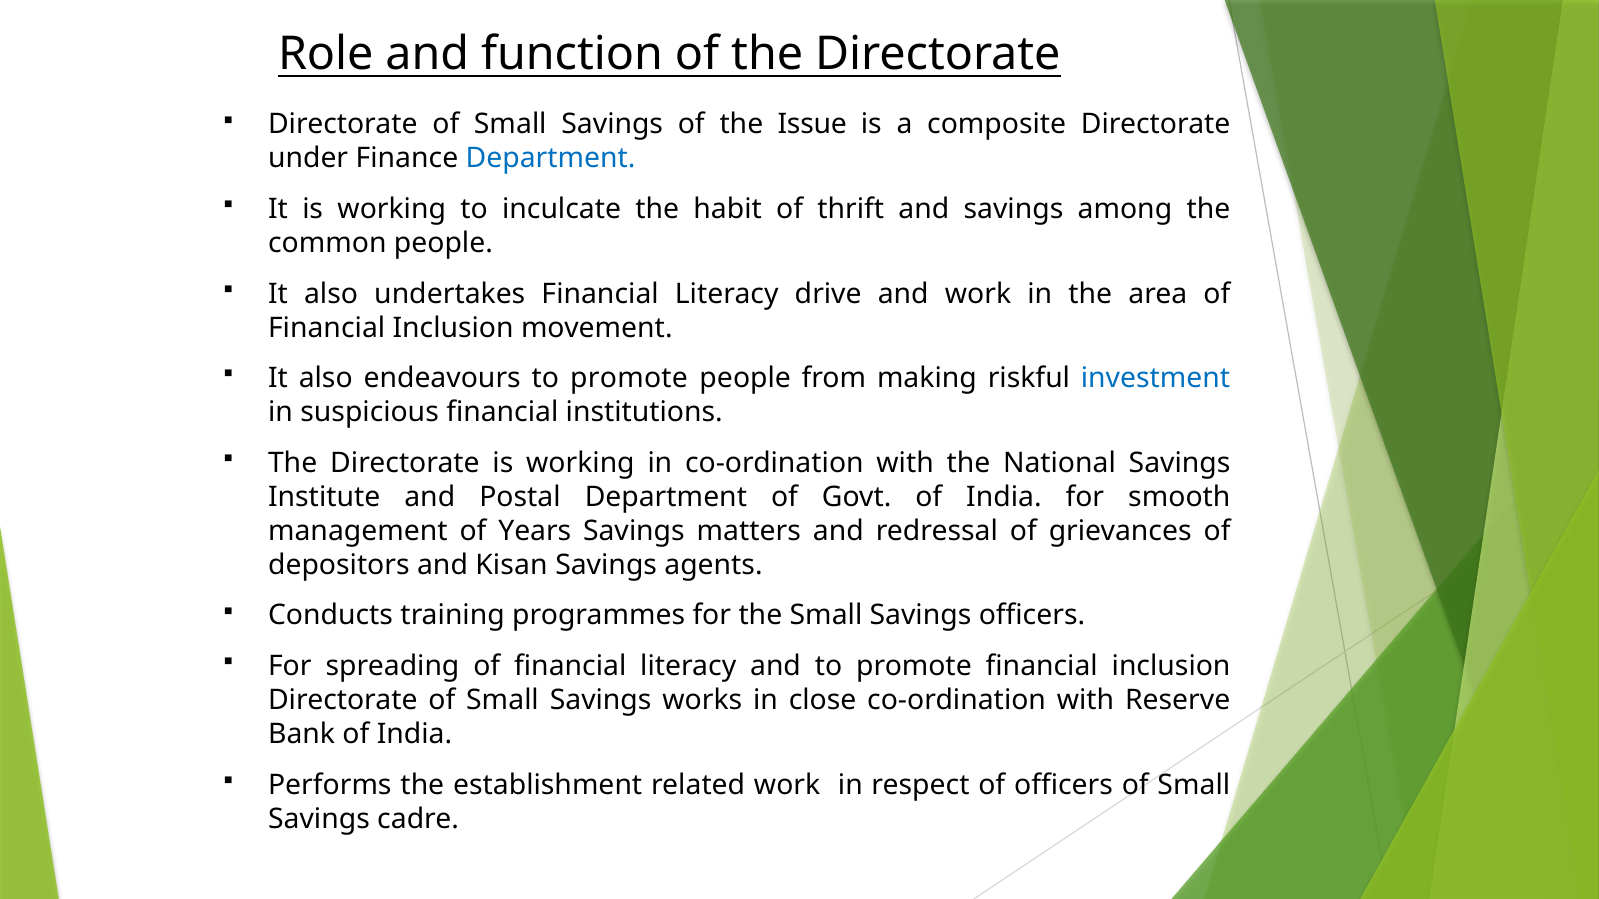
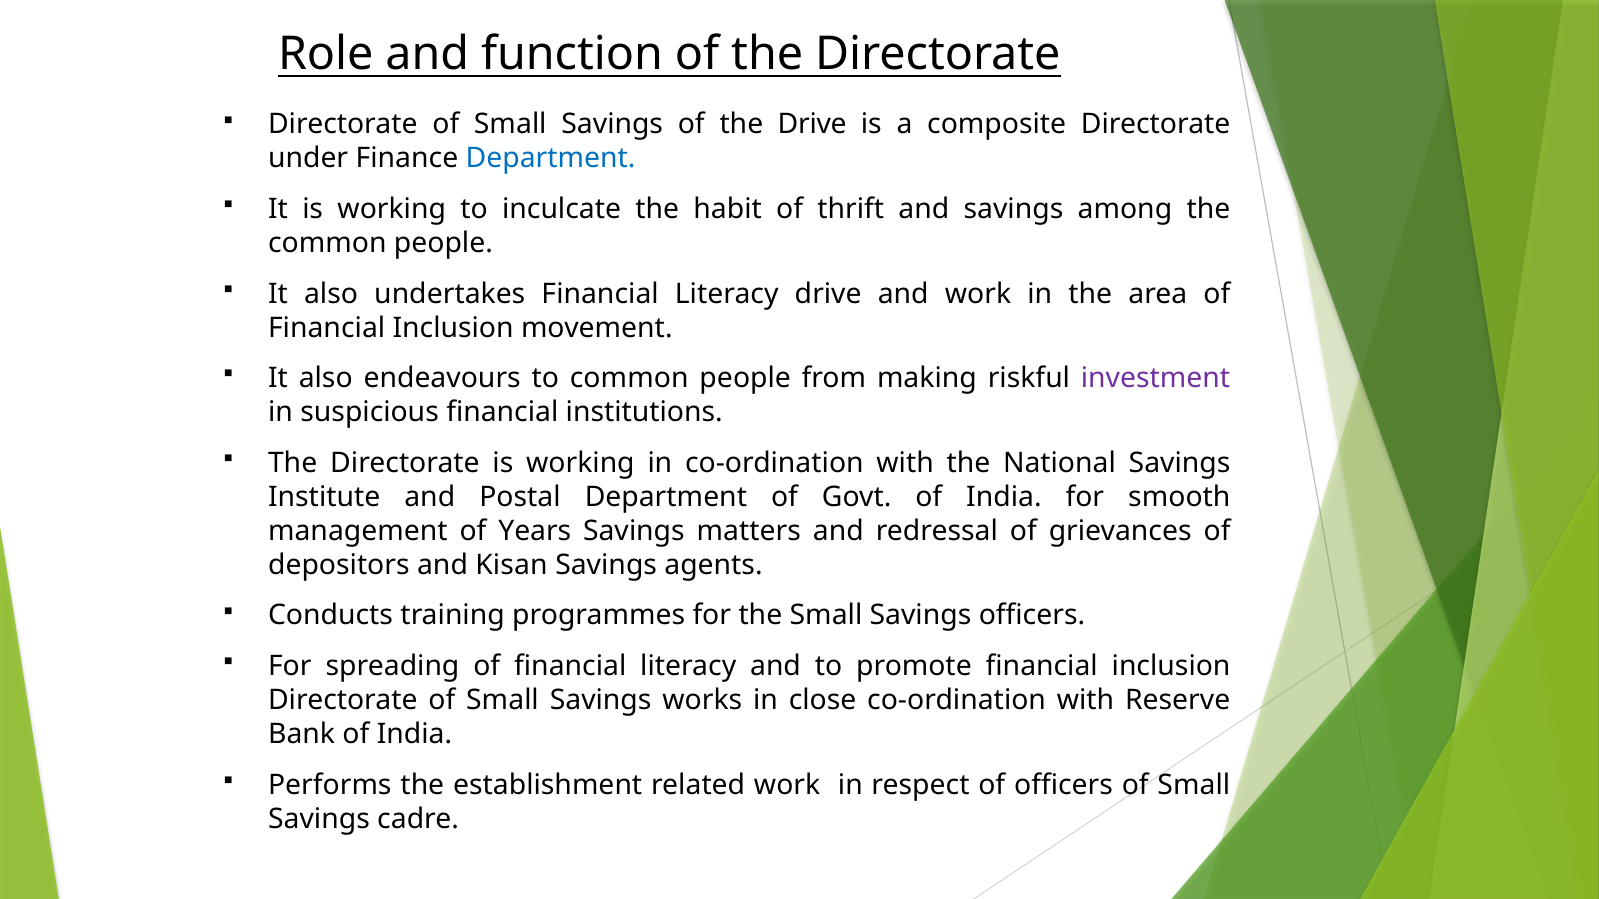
the Issue: Issue -> Drive
endeavours to promote: promote -> common
investment colour: blue -> purple
